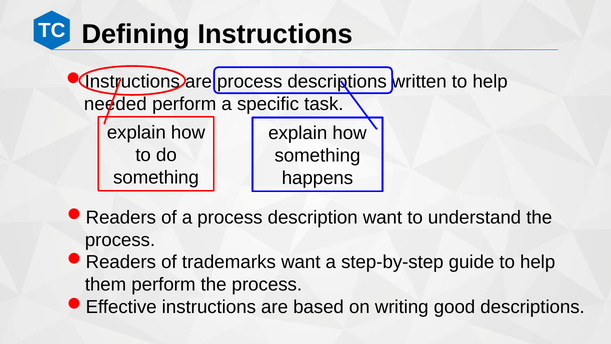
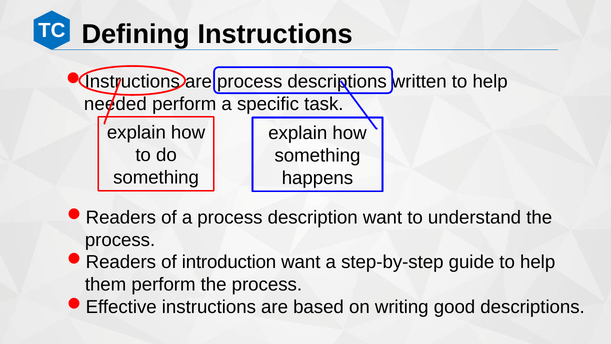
trademarks: trademarks -> introduction
